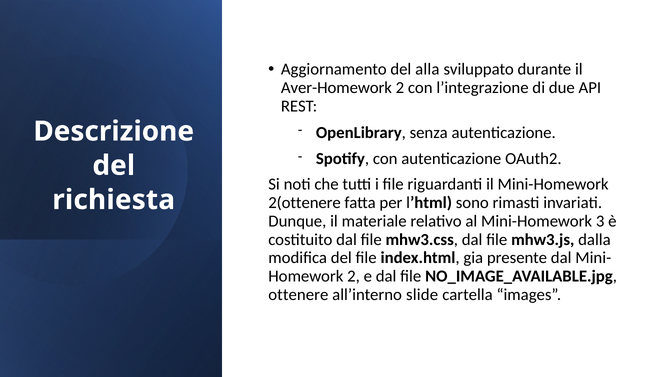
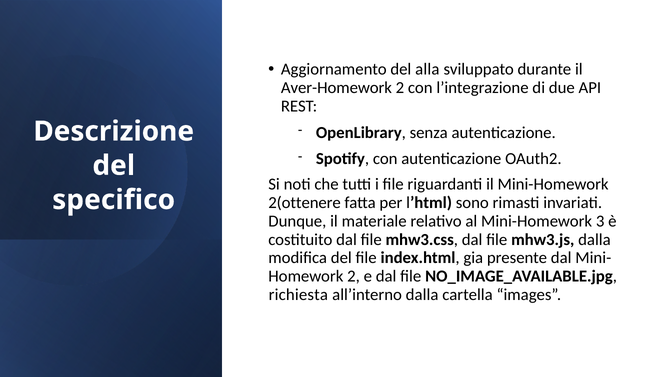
richiesta: richiesta -> specifico
ottenere: ottenere -> richiesta
all’interno slide: slide -> dalla
